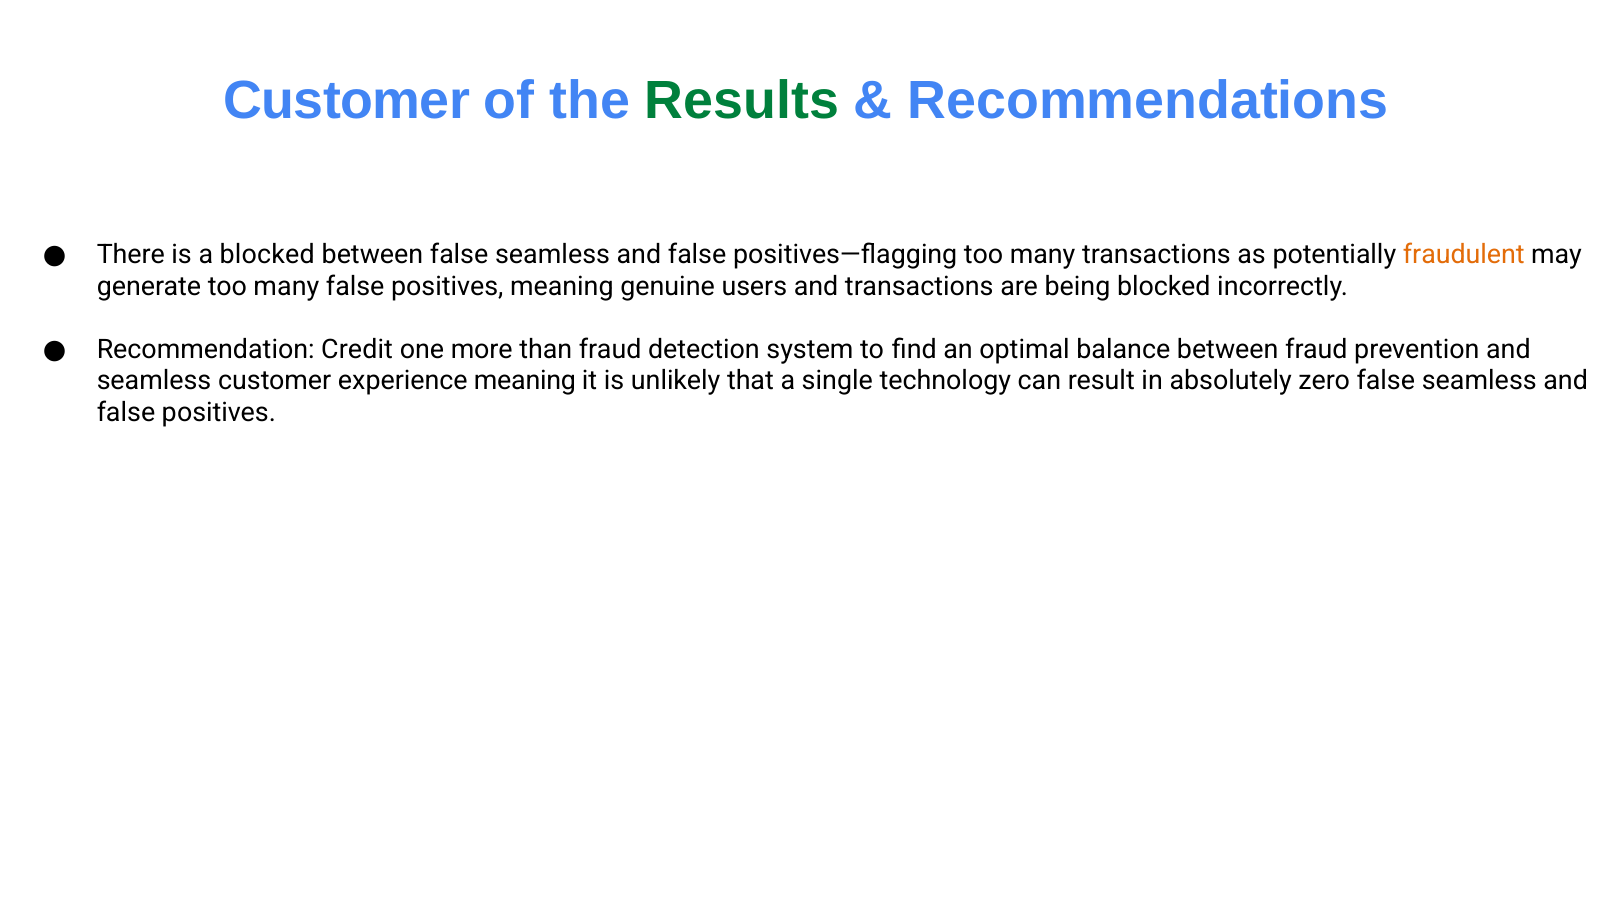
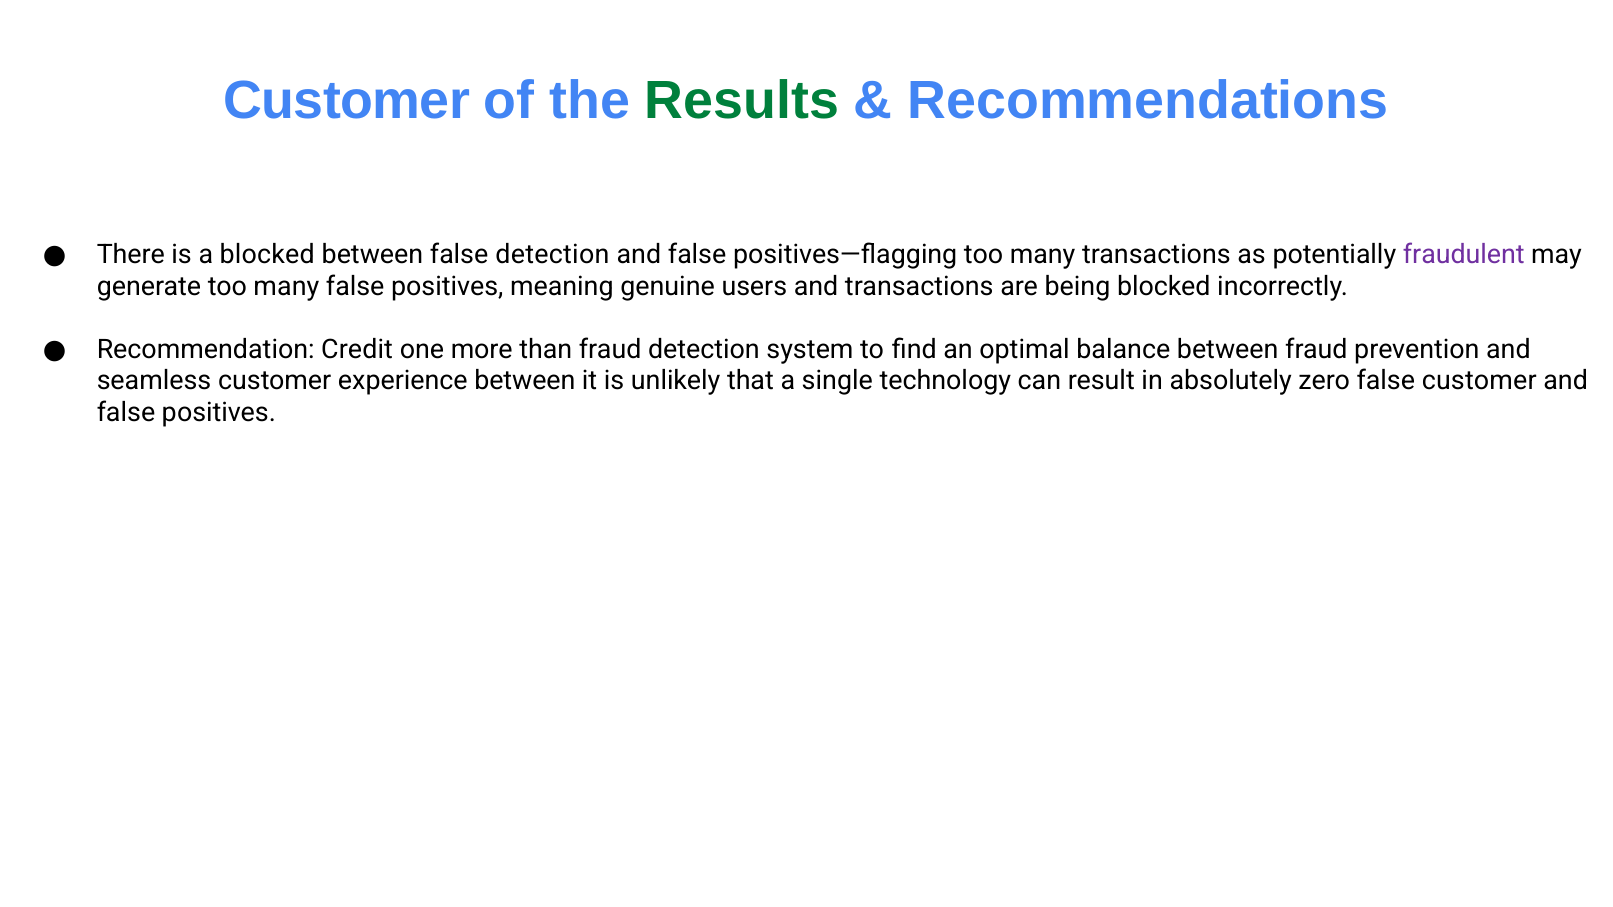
between false seamless: seamless -> detection
fraudulent colour: orange -> purple
experience meaning: meaning -> between
zero false seamless: seamless -> customer
